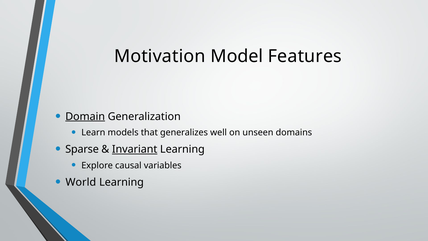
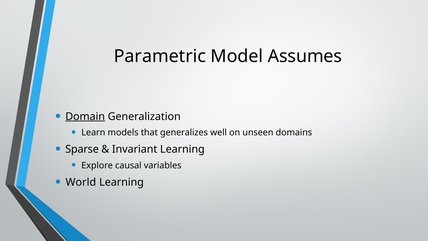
Motivation: Motivation -> Parametric
Features: Features -> Assumes
Invariant underline: present -> none
